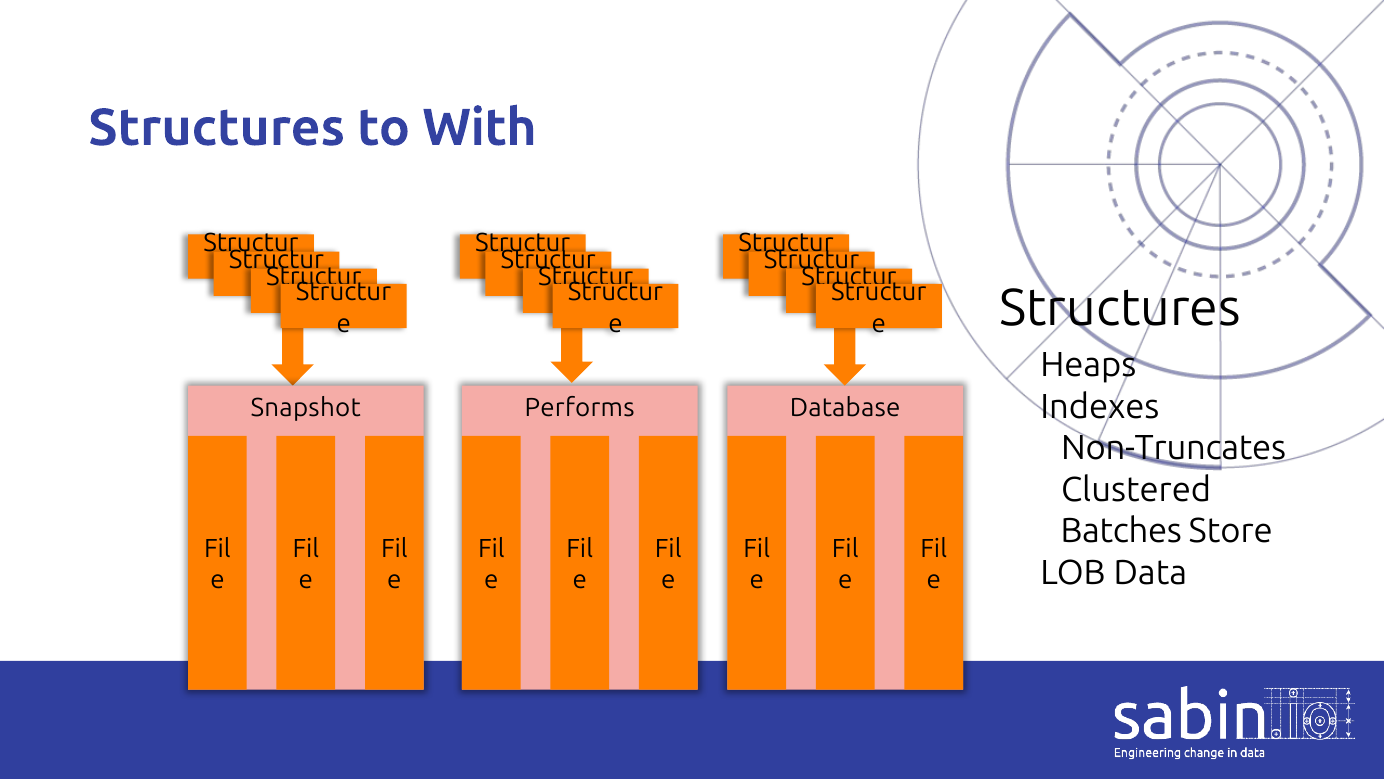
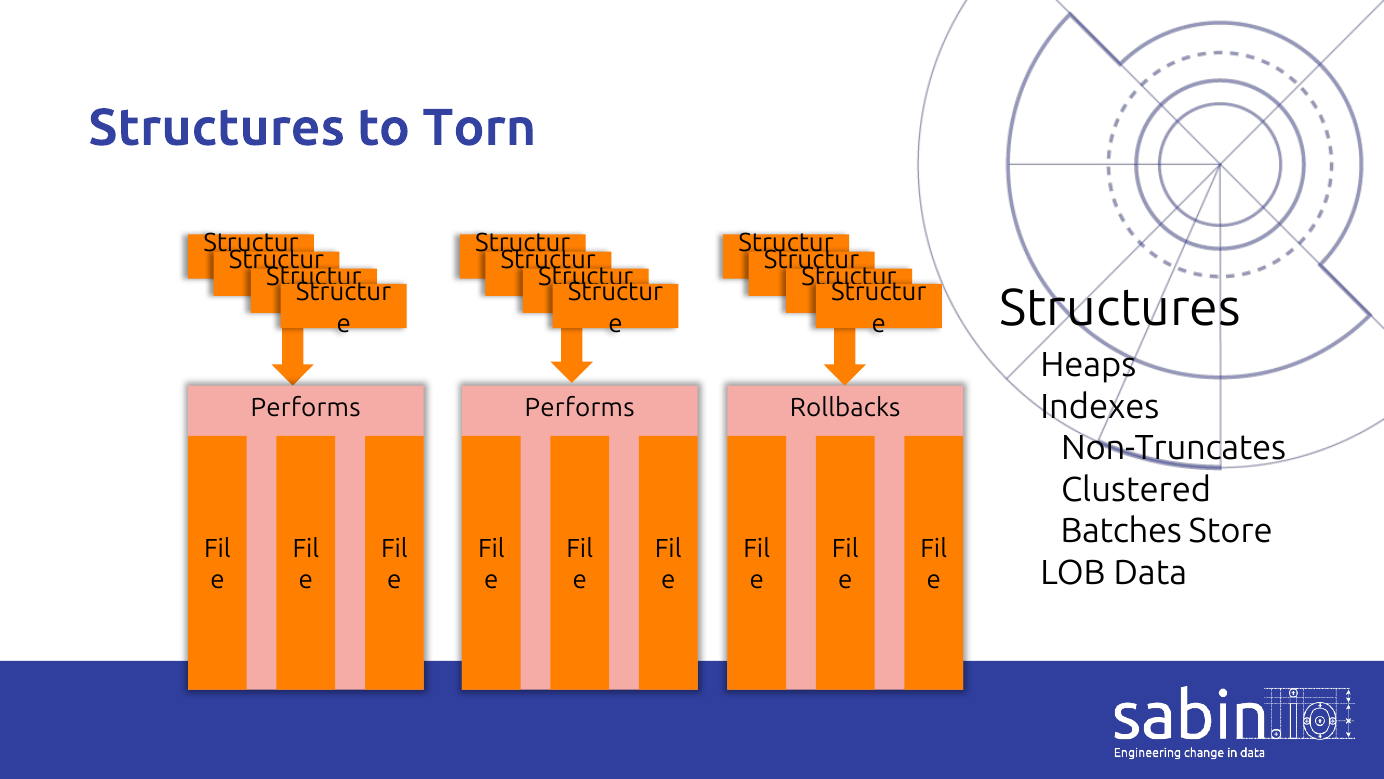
With: With -> Torn
Snapshot at (306, 408): Snapshot -> Performs
Database: Database -> Rollbacks
